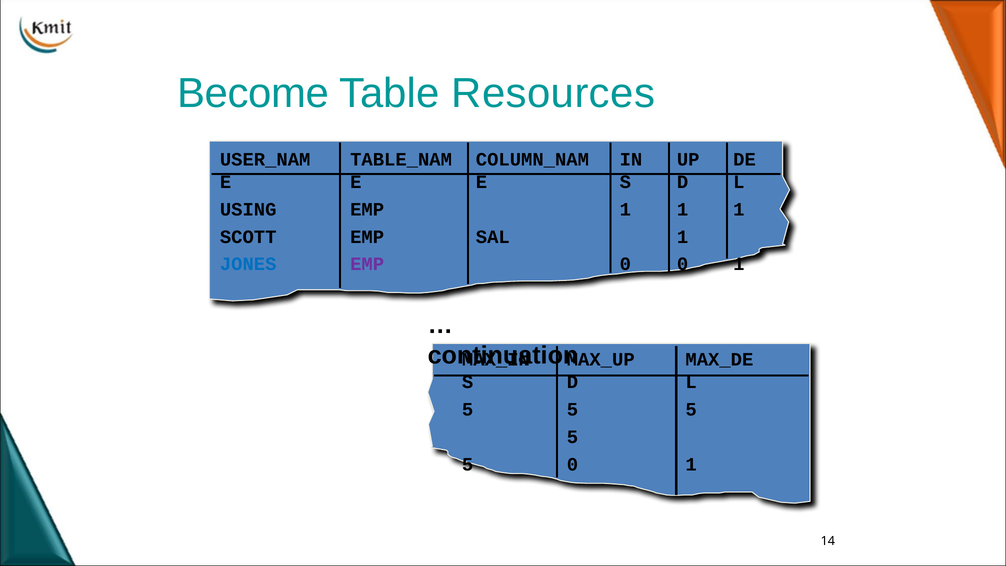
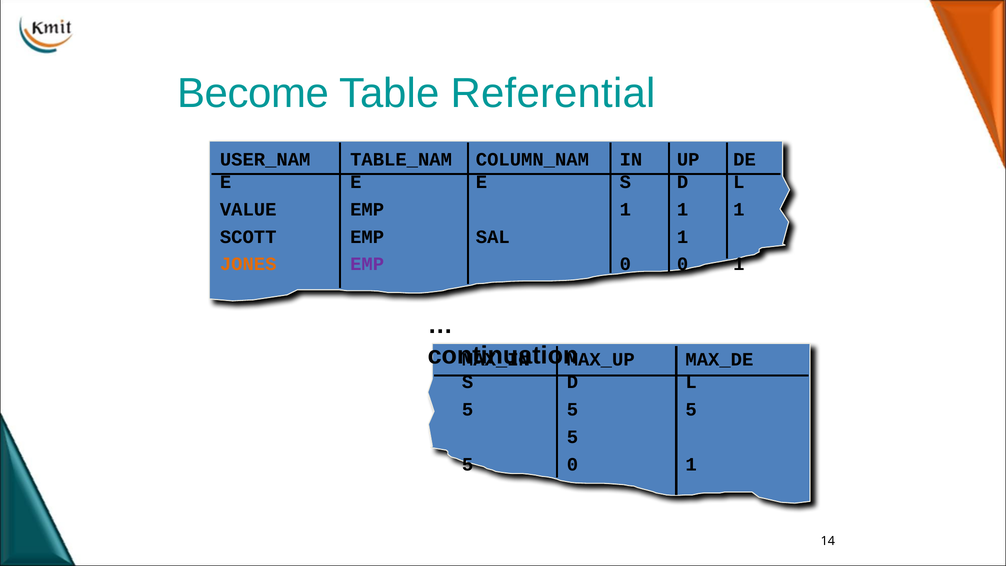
Resources: Resources -> Referential
USING: USING -> VALUE
JONES colour: blue -> orange
